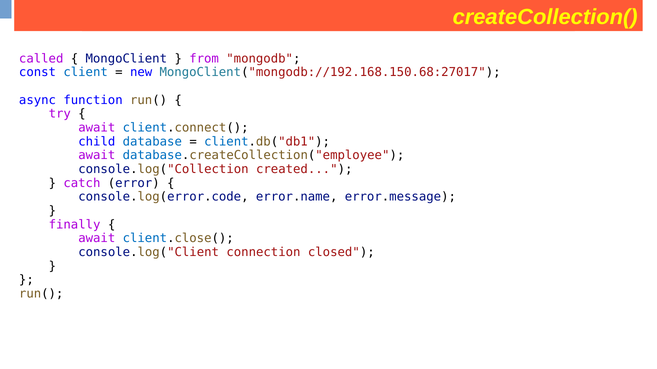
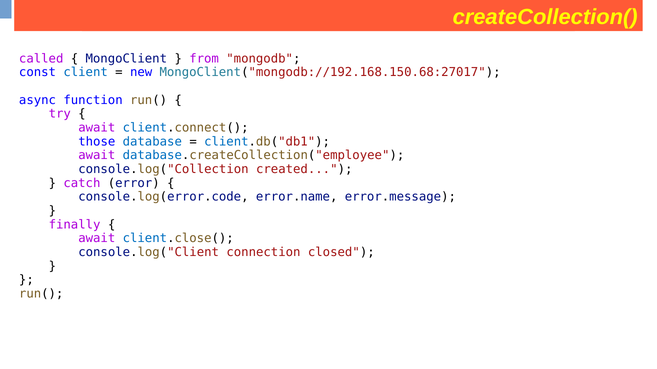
child: child -> those
